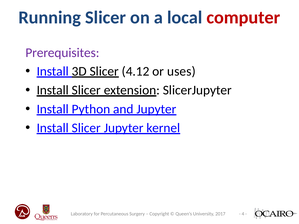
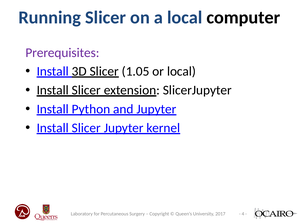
computer colour: red -> black
4.12: 4.12 -> 1.05
or uses: uses -> local
